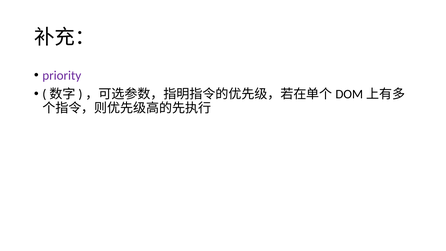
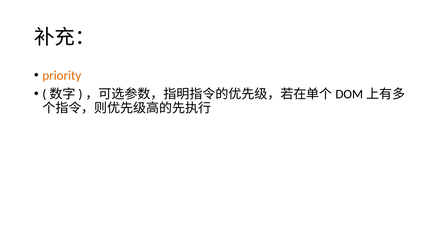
priority colour: purple -> orange
